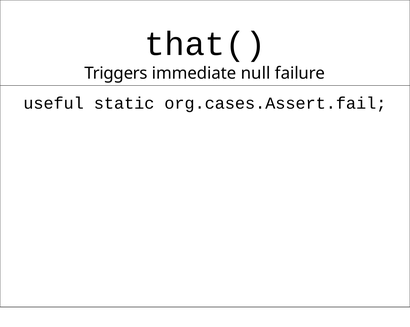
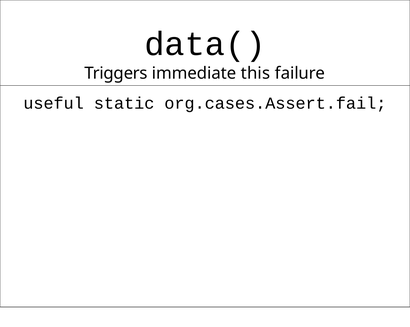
that(: that( -> data(
null: null -> this
